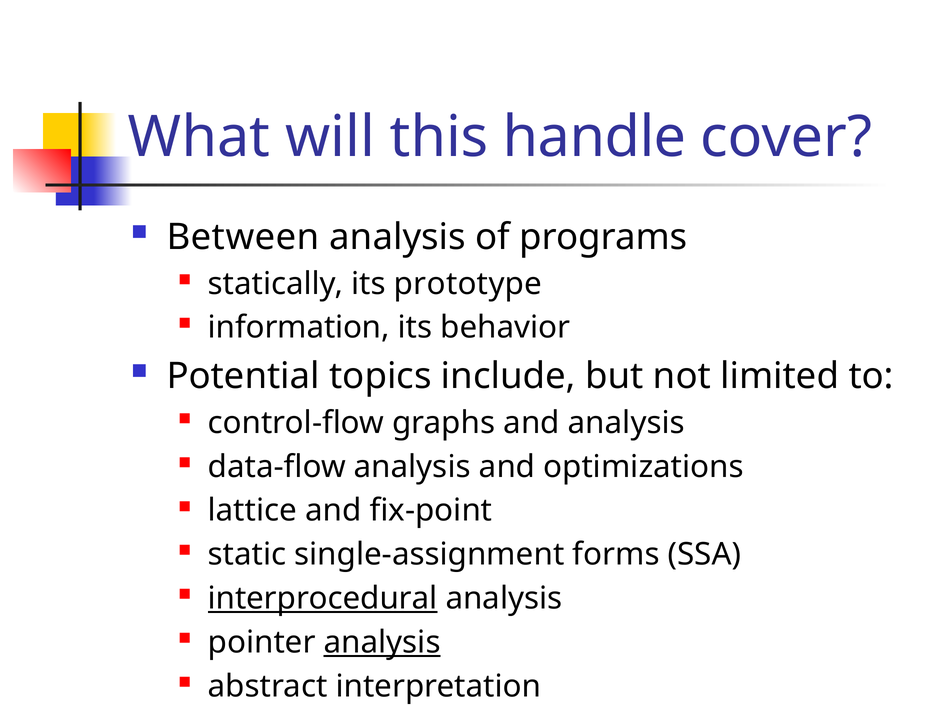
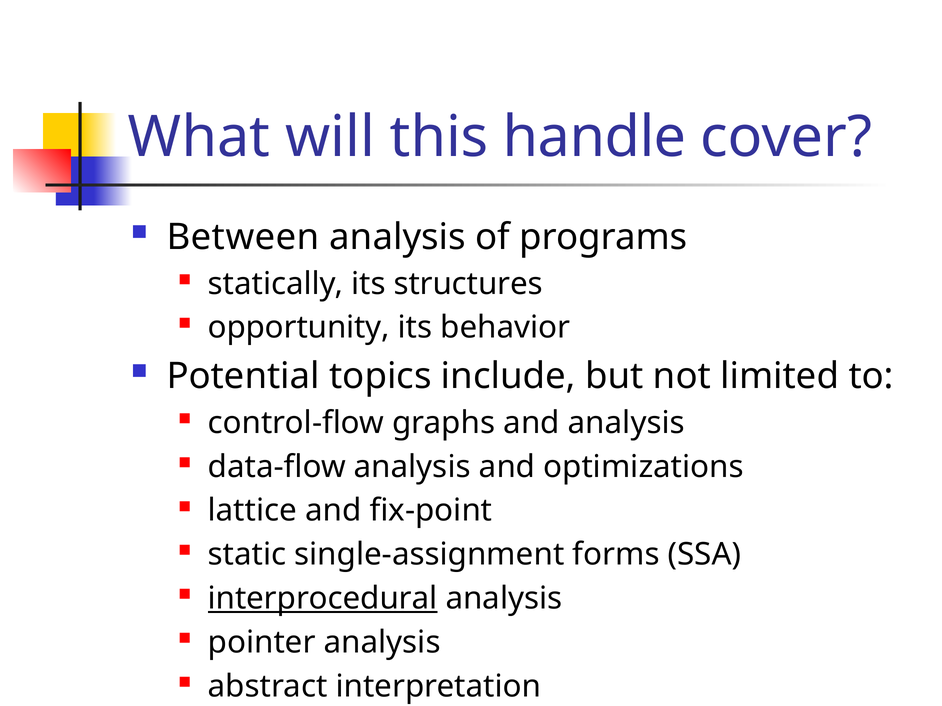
prototype: prototype -> structures
information: information -> opportunity
analysis at (382, 643) underline: present -> none
